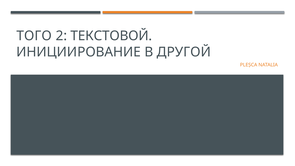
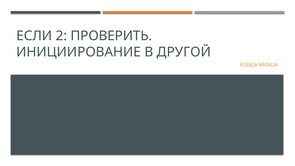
ТОГО: ТОГО -> ЕСЛИ
ТЕКСТОВОЙ: ТЕКСТОВОЙ -> ПРОВЕРИТЬ
